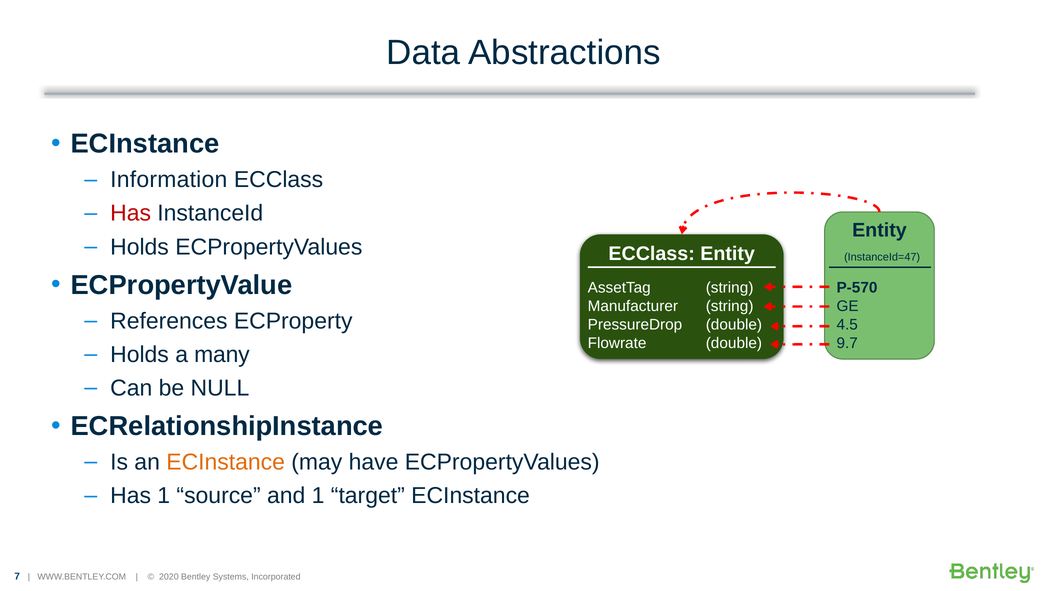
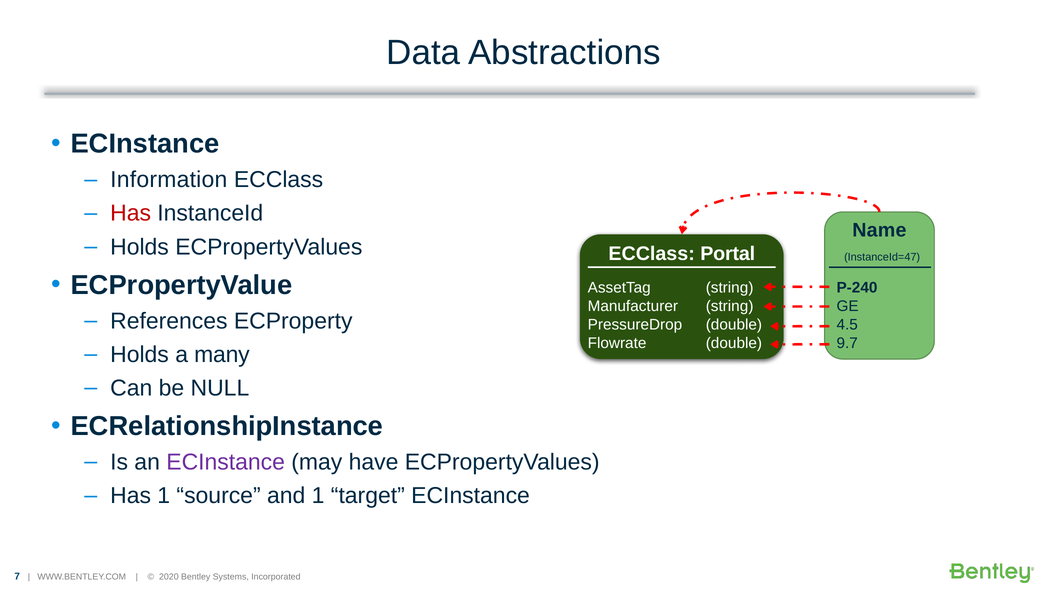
Entity at (879, 230): Entity -> Name
ECClass Entity: Entity -> Portal
P-570: P-570 -> P-240
ECInstance at (226, 462) colour: orange -> purple
